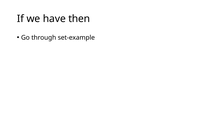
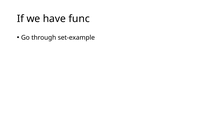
then: then -> func
